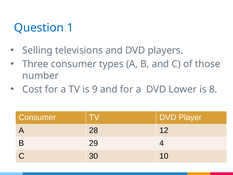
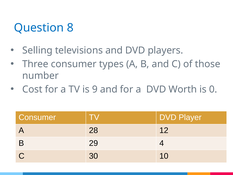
1: 1 -> 8
Lower: Lower -> Worth
8: 8 -> 0
